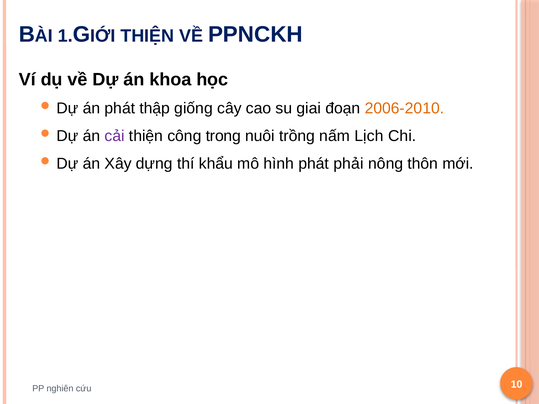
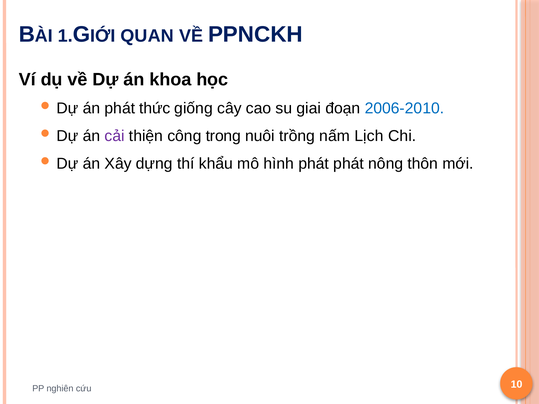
THIỆN at (147, 36): THIỆN -> QUAN
thập: thập -> thức
2006-2010 colour: orange -> blue
phát phải: phải -> phát
